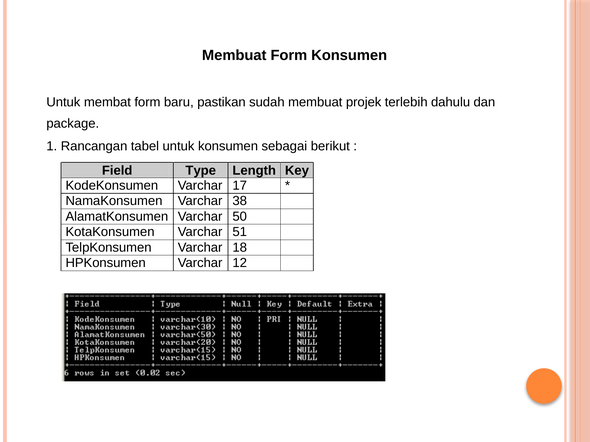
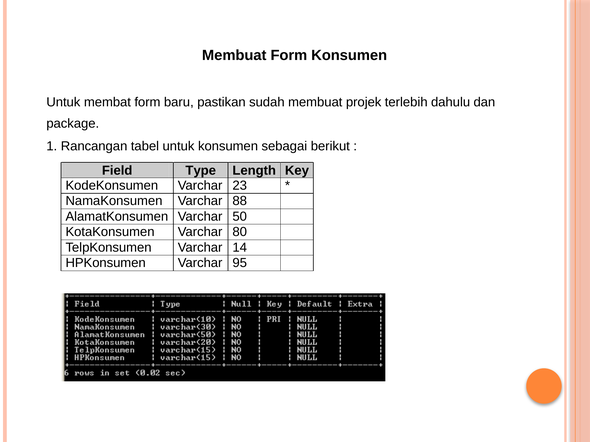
17: 17 -> 23
38: 38 -> 88
51: 51 -> 80
18: 18 -> 14
12: 12 -> 95
